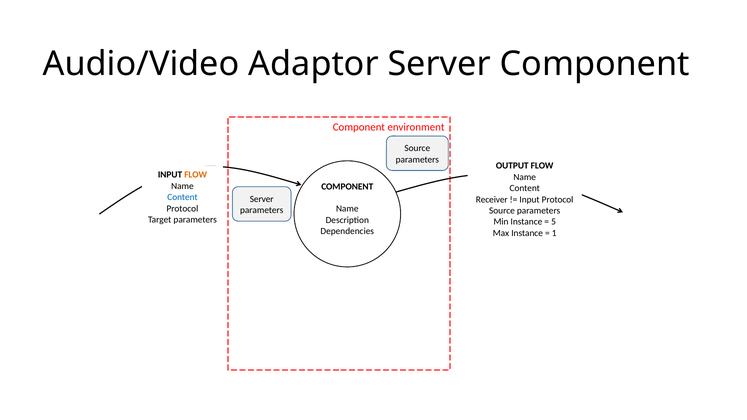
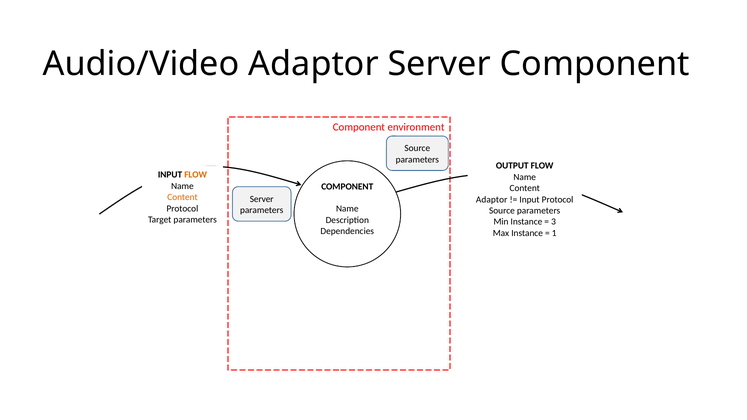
Content at (182, 197) colour: blue -> orange
Receiver at (492, 200): Receiver -> Adaptor
5: 5 -> 3
